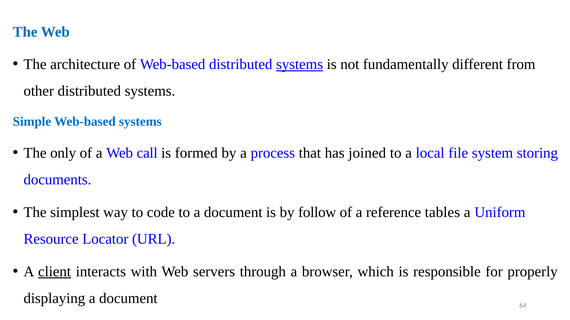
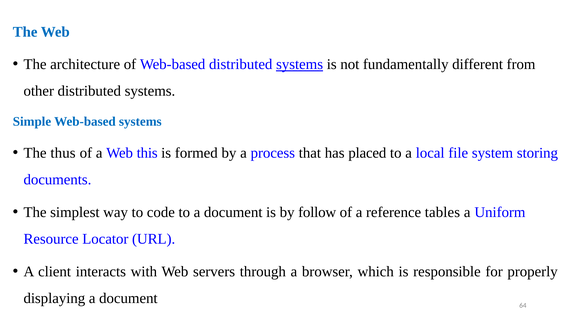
only: only -> thus
call: call -> this
joined: joined -> placed
client underline: present -> none
